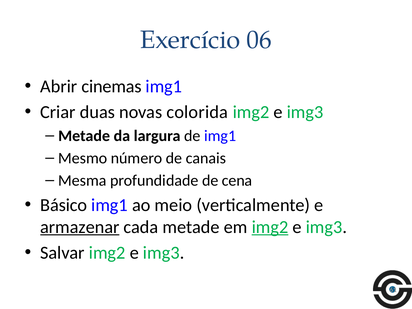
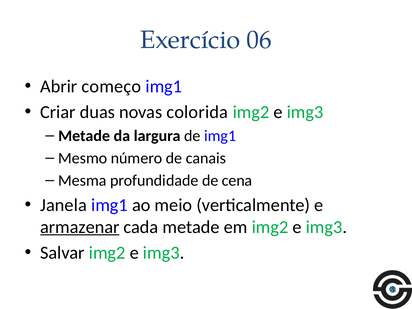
cinemas: cinemas -> começo
Básico: Básico -> Janela
img2 at (270, 227) underline: present -> none
